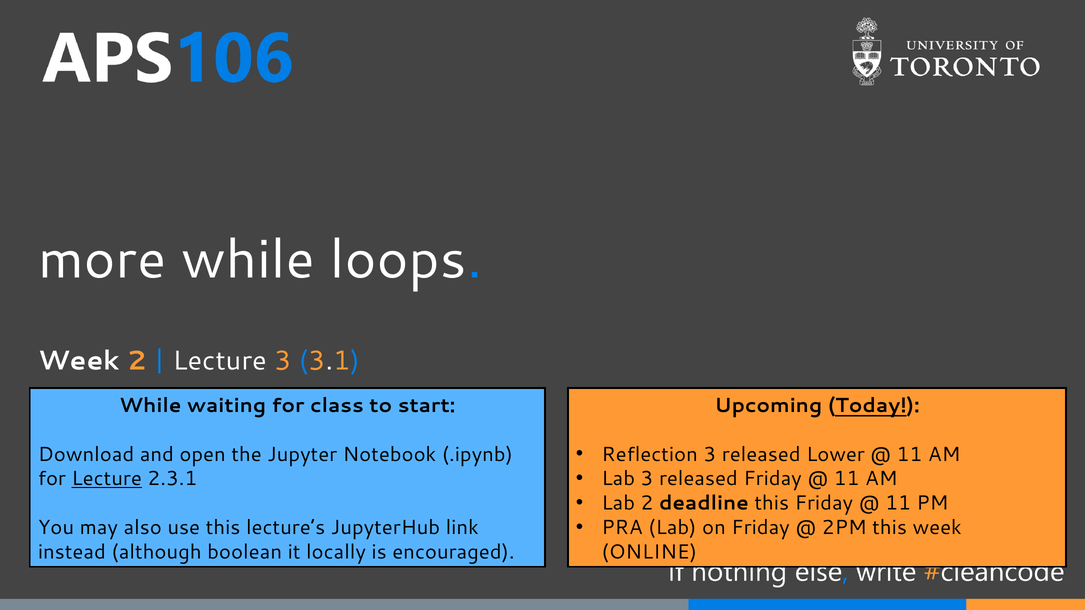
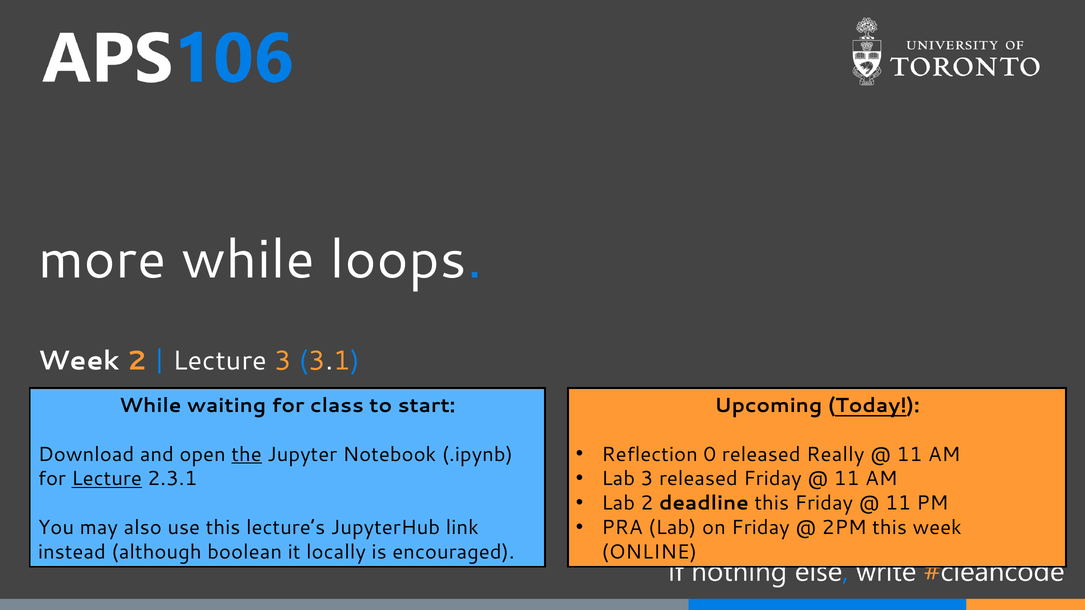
Reflection 3: 3 -> 0
Lower: Lower -> Really
the underline: none -> present
